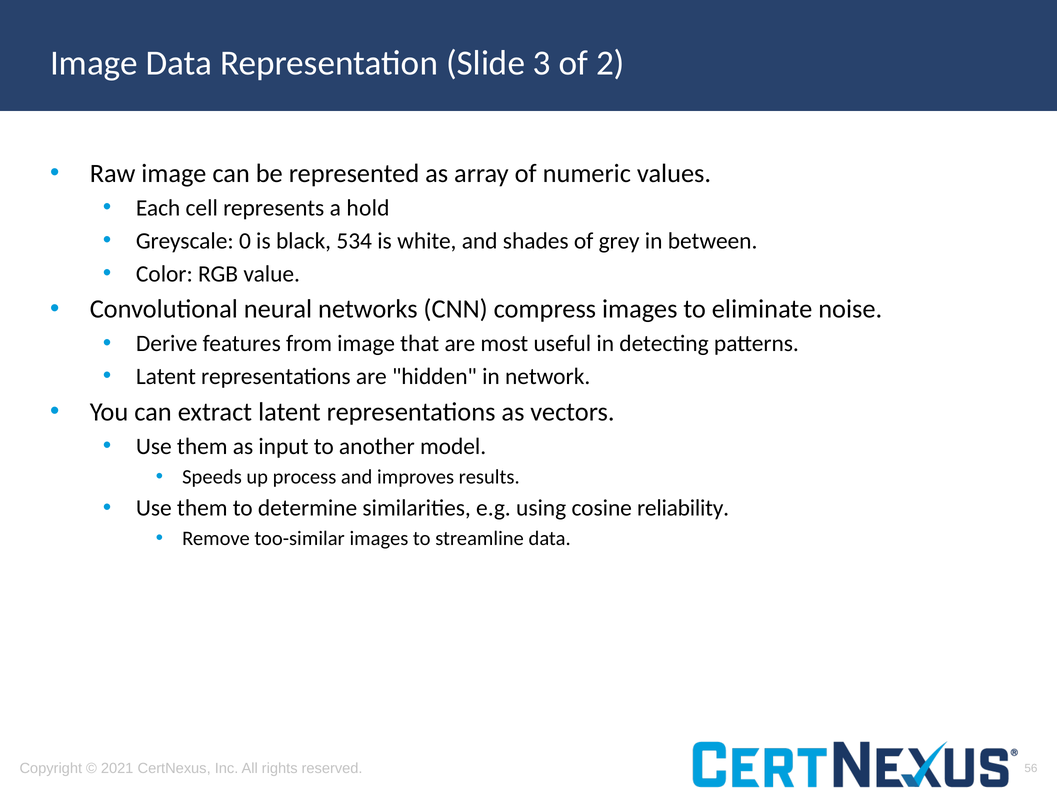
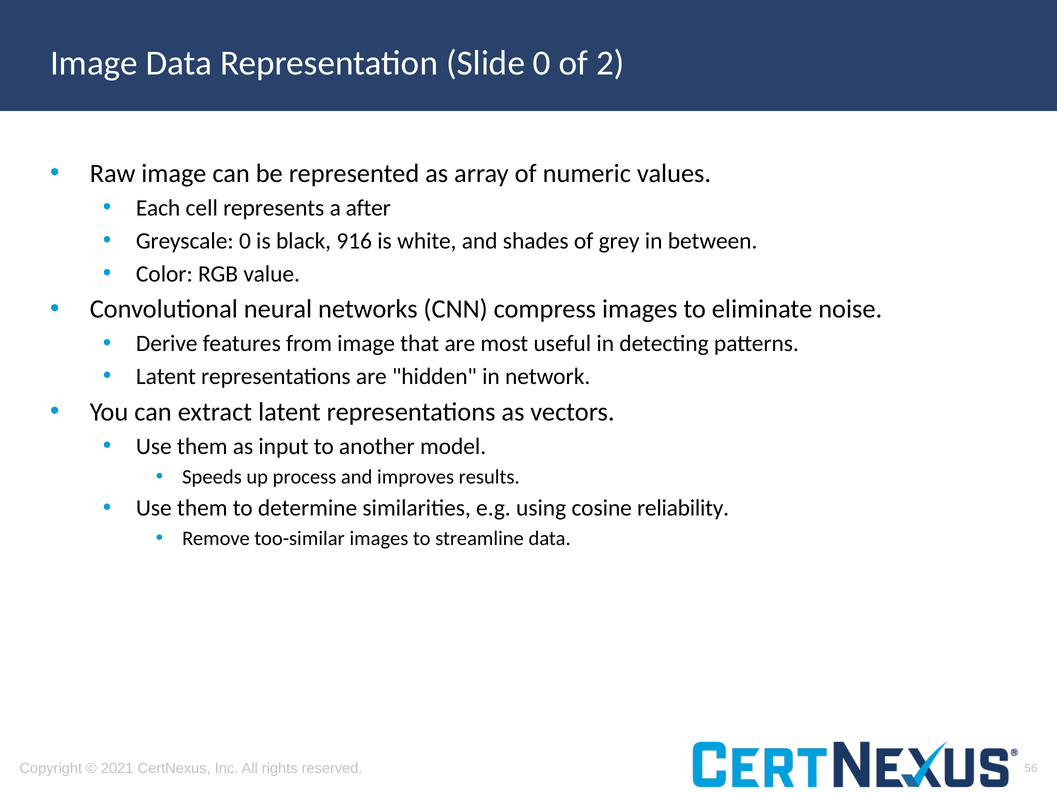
Slide 3: 3 -> 0
hold: hold -> after
534: 534 -> 916
